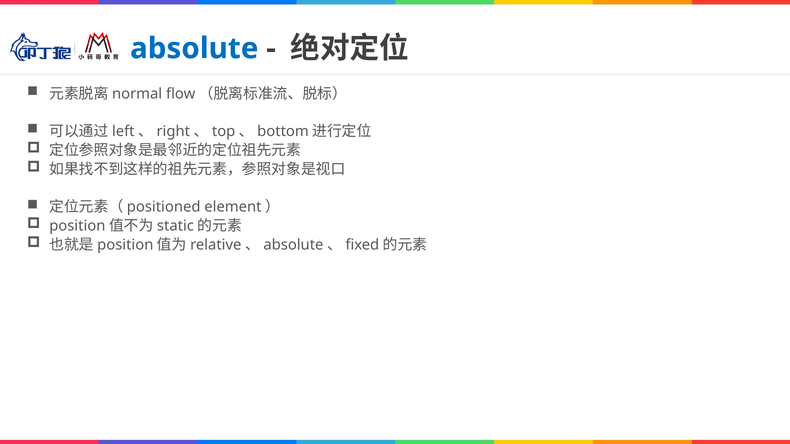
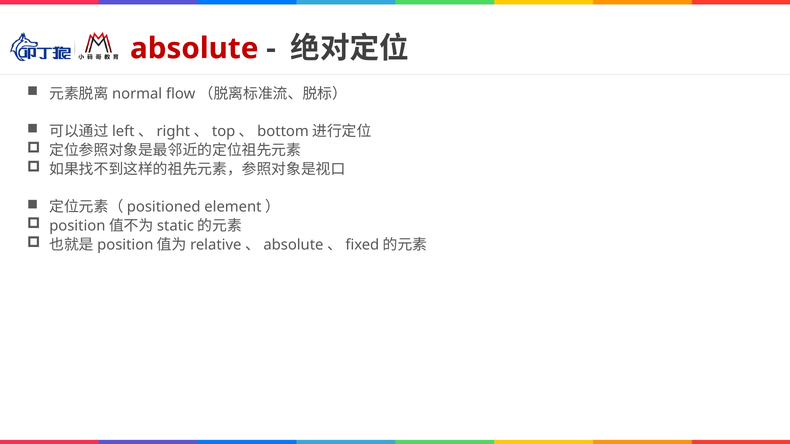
absolute colour: blue -> red
